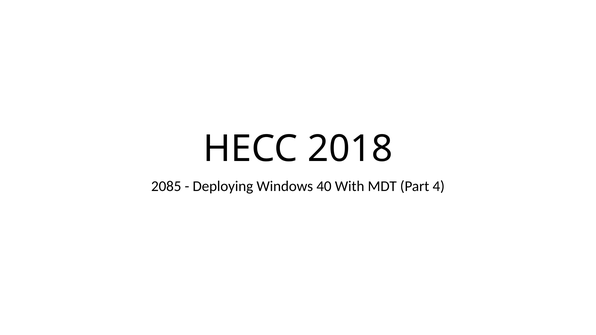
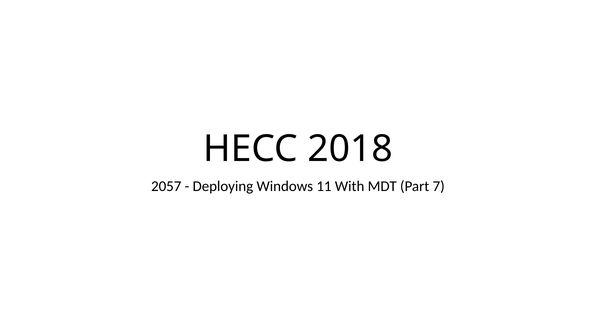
2085: 2085 -> 2057
40: 40 -> 11
4: 4 -> 7
